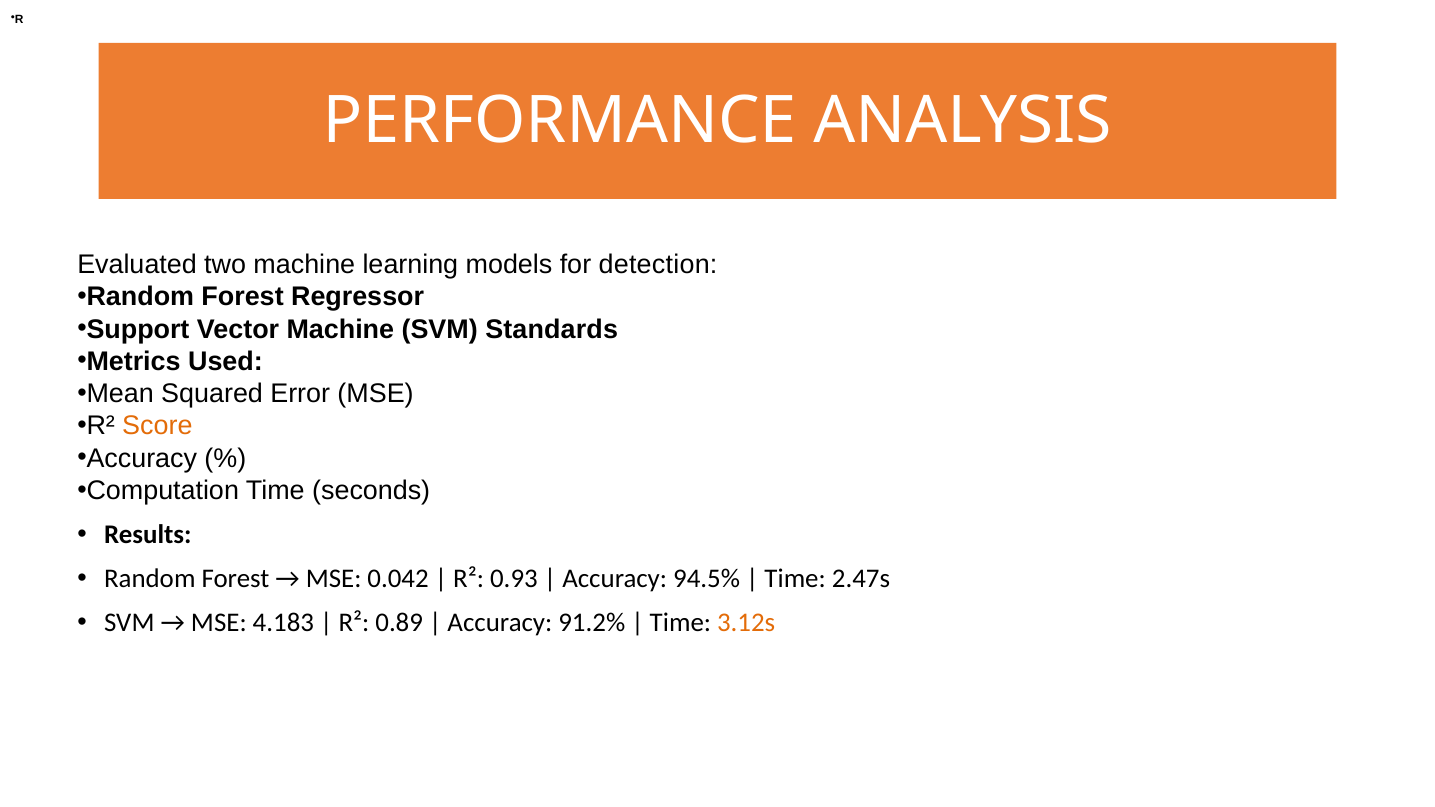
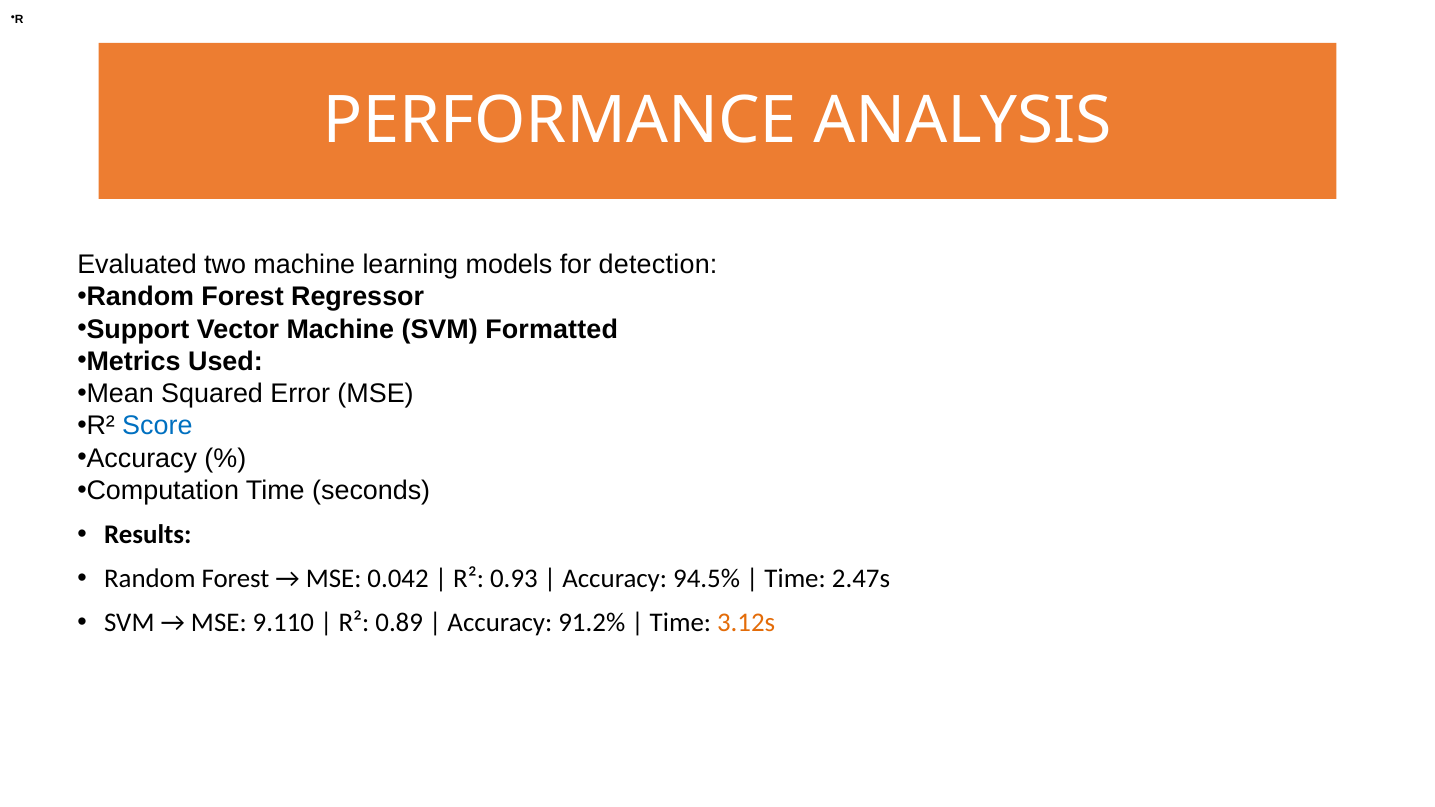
Standards: Standards -> Formatted
Score colour: orange -> blue
4.183: 4.183 -> 9.110
